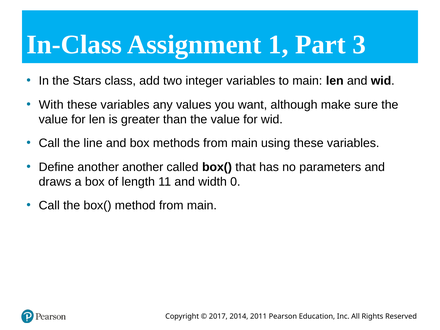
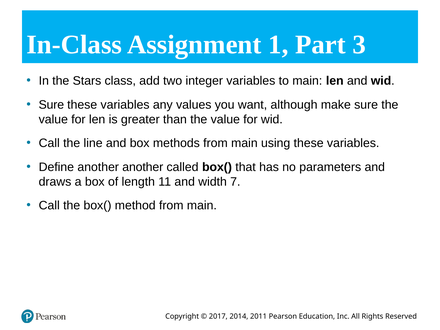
With at (51, 105): With -> Sure
0: 0 -> 7
